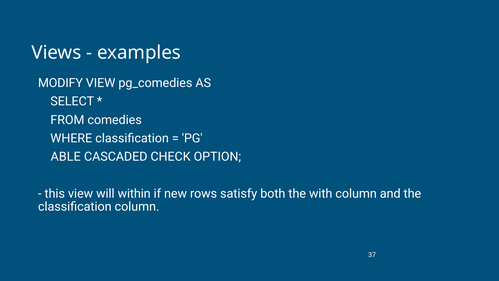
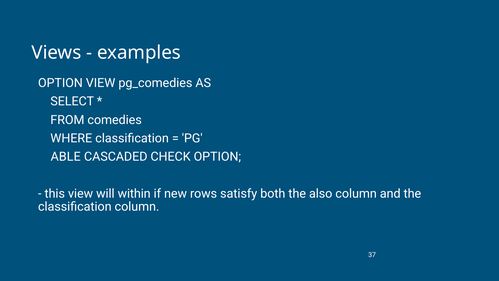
MODIFY at (60, 83): MODIFY -> OPTION
with: with -> also
